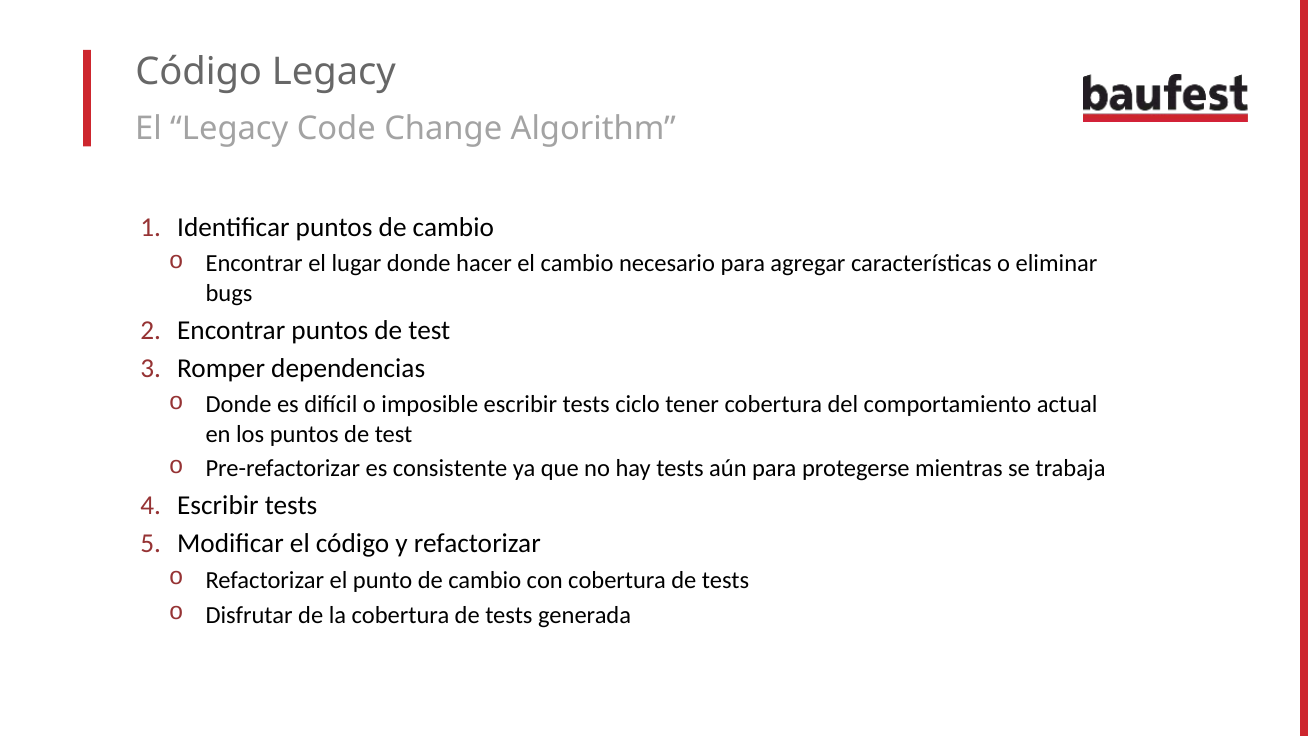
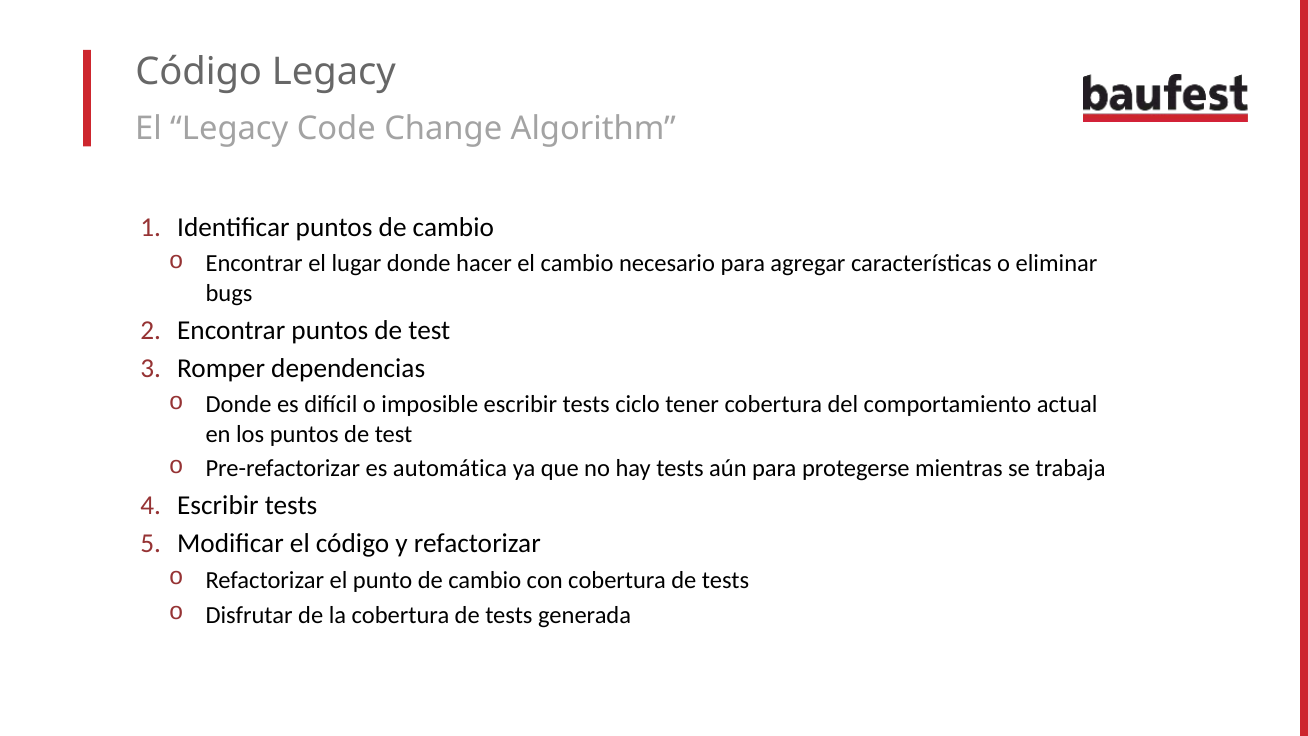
consistente: consistente -> automática
